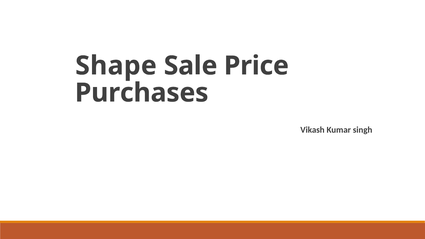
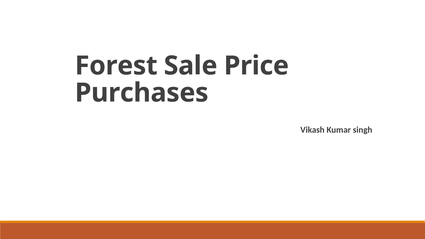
Shape: Shape -> Forest
